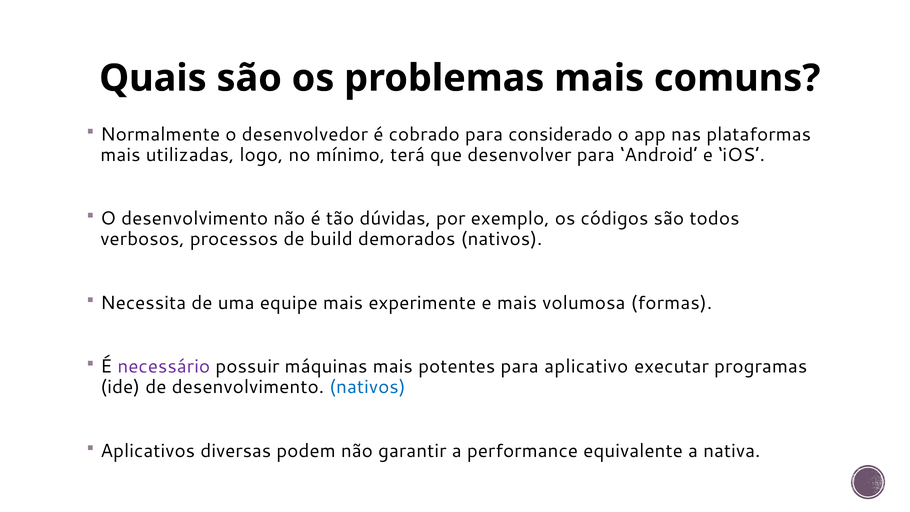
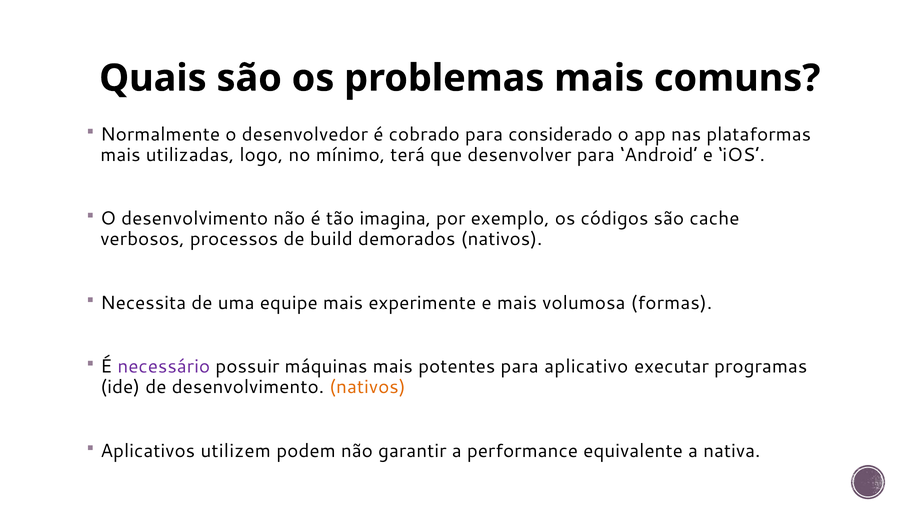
dúvidas: dúvidas -> imagina
todos: todos -> cache
nativos at (367, 387) colour: blue -> orange
diversas: diversas -> utilizem
